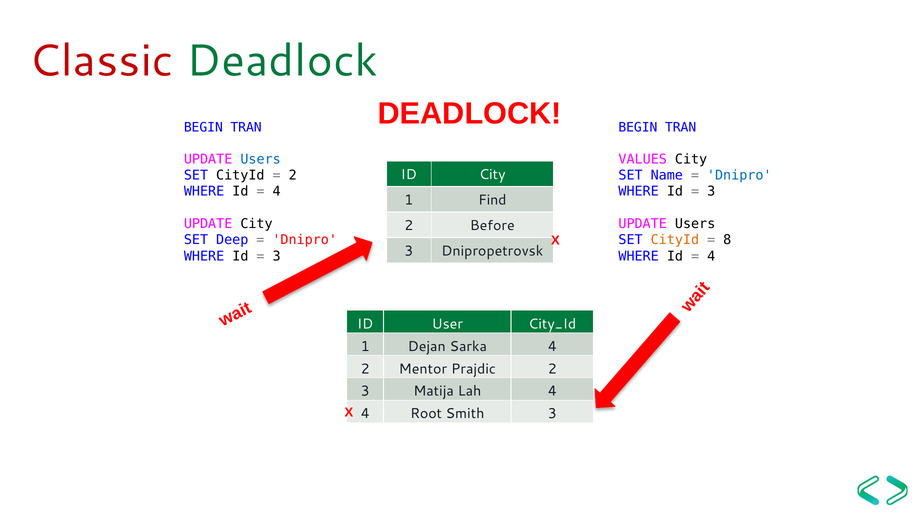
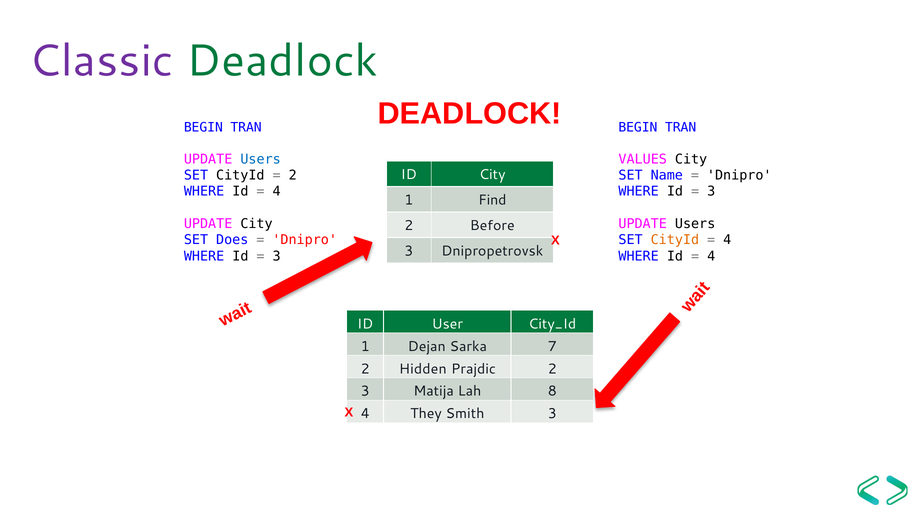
Classic colour: red -> purple
Dnipro at (739, 175) colour: blue -> black
Deep: Deep -> Does
8 at (727, 240): 8 -> 4
Sarka 4: 4 -> 7
Mentor: Mentor -> Hidden
Lah 4: 4 -> 8
Root: Root -> They
